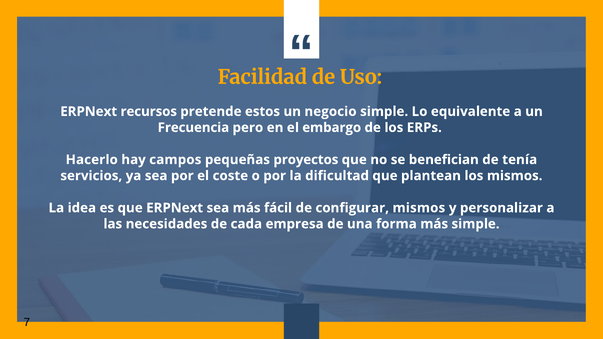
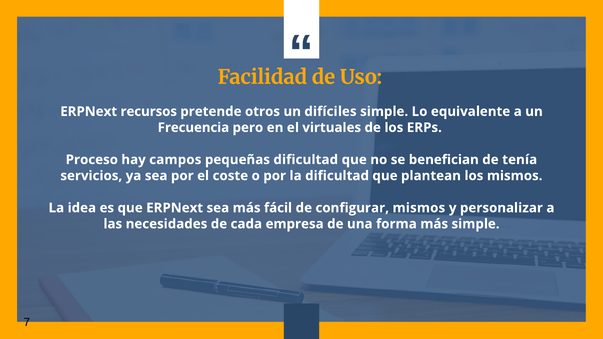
estos: estos -> otros
negocio: negocio -> difíciles
embargo: embargo -> virtuales
Hacerlo: Hacerlo -> Proceso
pequeñas proyectos: proyectos -> dificultad
